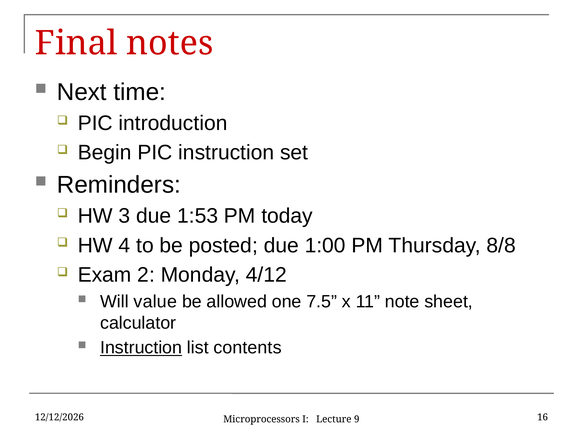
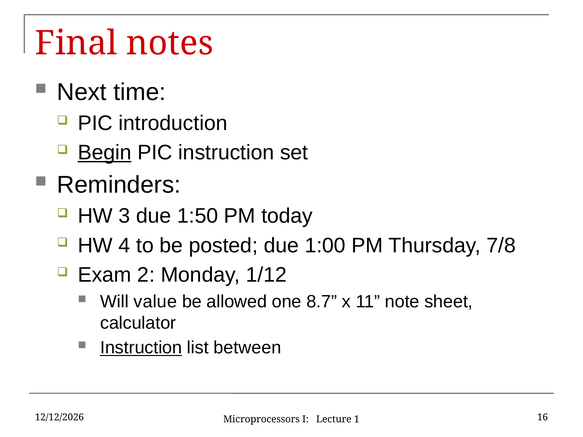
Begin underline: none -> present
1:53: 1:53 -> 1:50
8/8: 8/8 -> 7/8
4/12: 4/12 -> 1/12
7.5: 7.5 -> 8.7
contents: contents -> between
9: 9 -> 1
